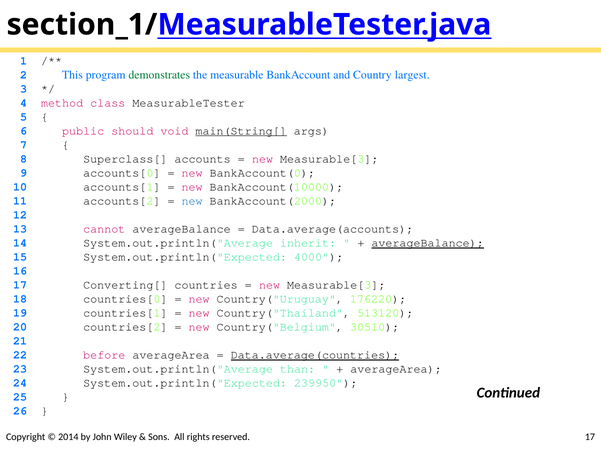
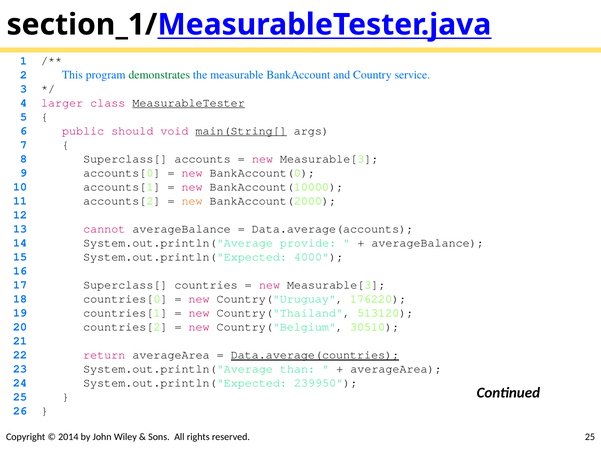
largest: largest -> service
method: method -> larger
MeasurableTester underline: none -> present
new at (192, 201) colour: blue -> orange
inherit: inherit -> provide
averageBalance at (428, 243) underline: present -> none
17 Converting[: Converting[ -> Superclass[
before: before -> return
17 at (590, 438): 17 -> 25
